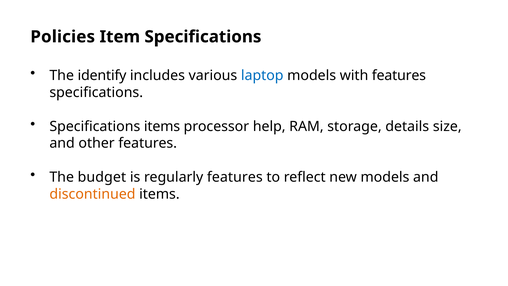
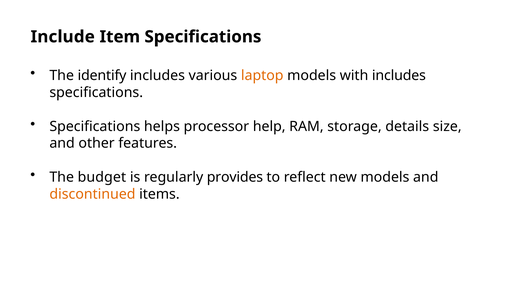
Policies: Policies -> Include
laptop colour: blue -> orange
with features: features -> includes
Specifications items: items -> helps
regularly features: features -> provides
